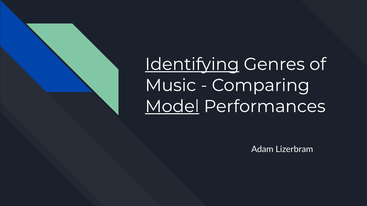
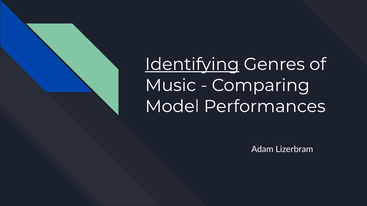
Model underline: present -> none
